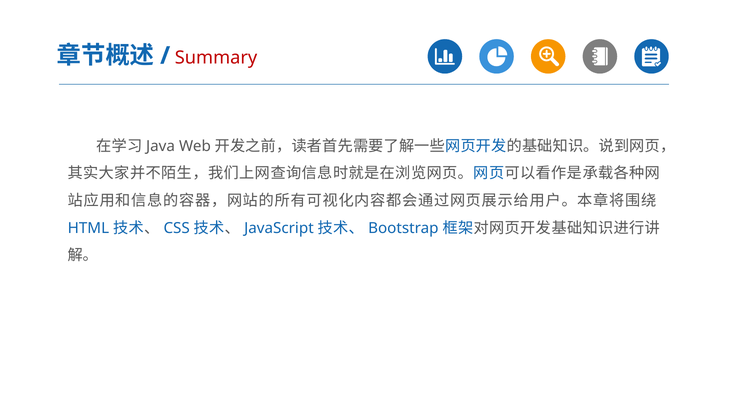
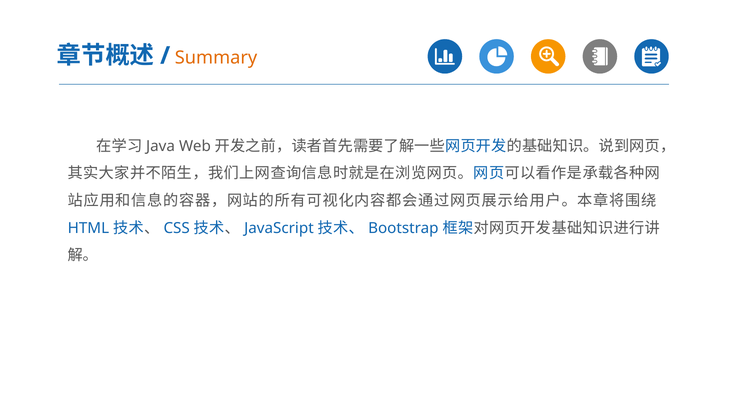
Summary colour: red -> orange
